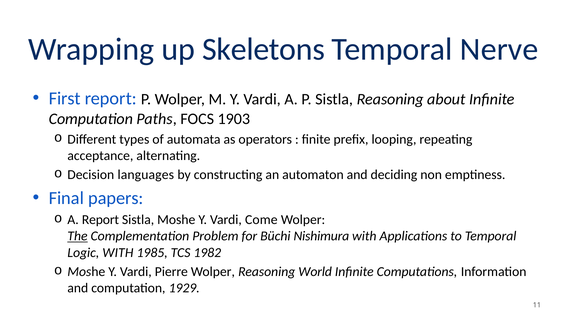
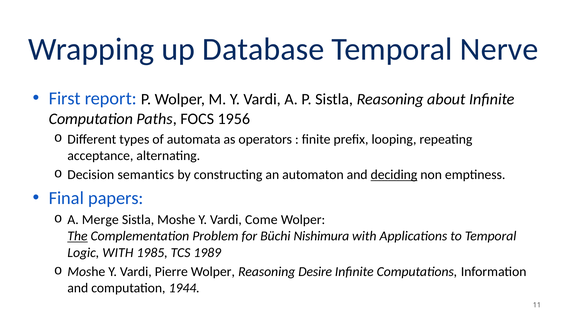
Skeletons: Skeletons -> Database
1903: 1903 -> 1956
languages: languages -> semantics
deciding underline: none -> present
A Report: Report -> Merge
1982: 1982 -> 1989
World: World -> Desire
1929: 1929 -> 1944
